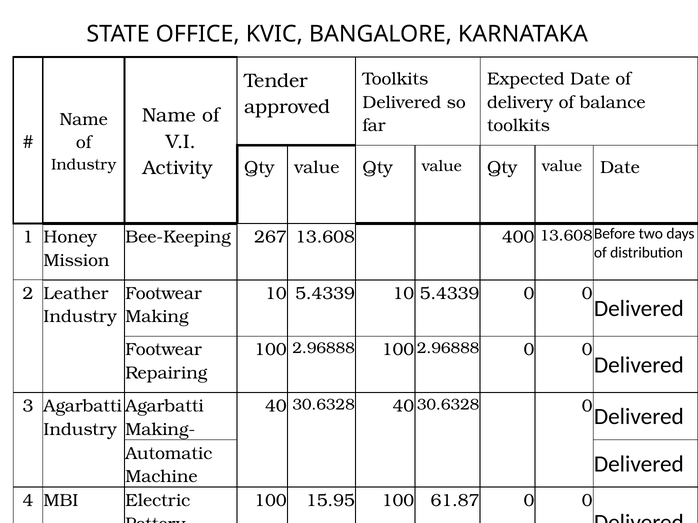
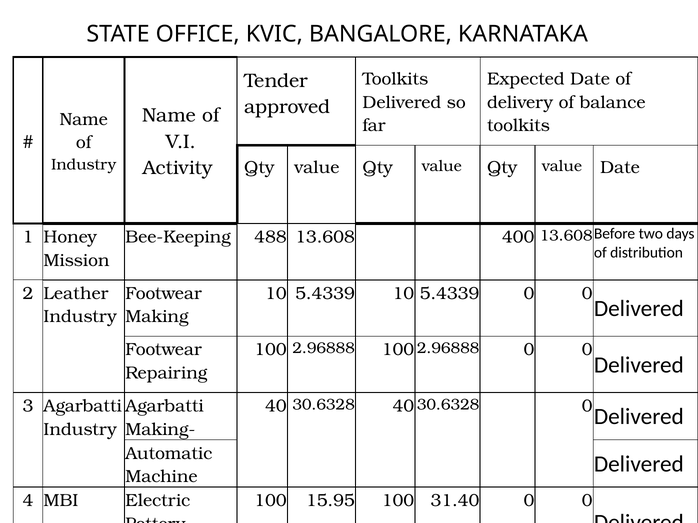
267: 267 -> 488
61.87: 61.87 -> 31.40
